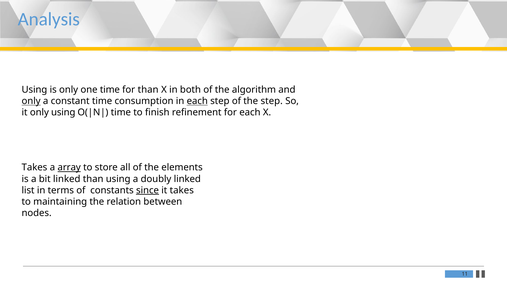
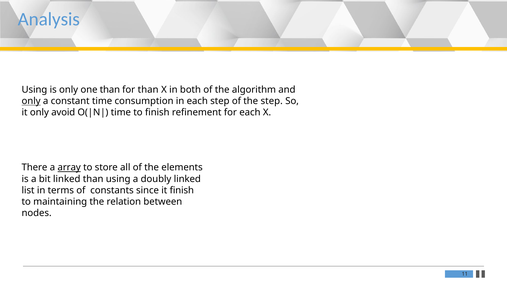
one time: time -> than
each at (197, 101) underline: present -> none
only using: using -> avoid
Takes at (34, 168): Takes -> There
since underline: present -> none
it takes: takes -> finish
